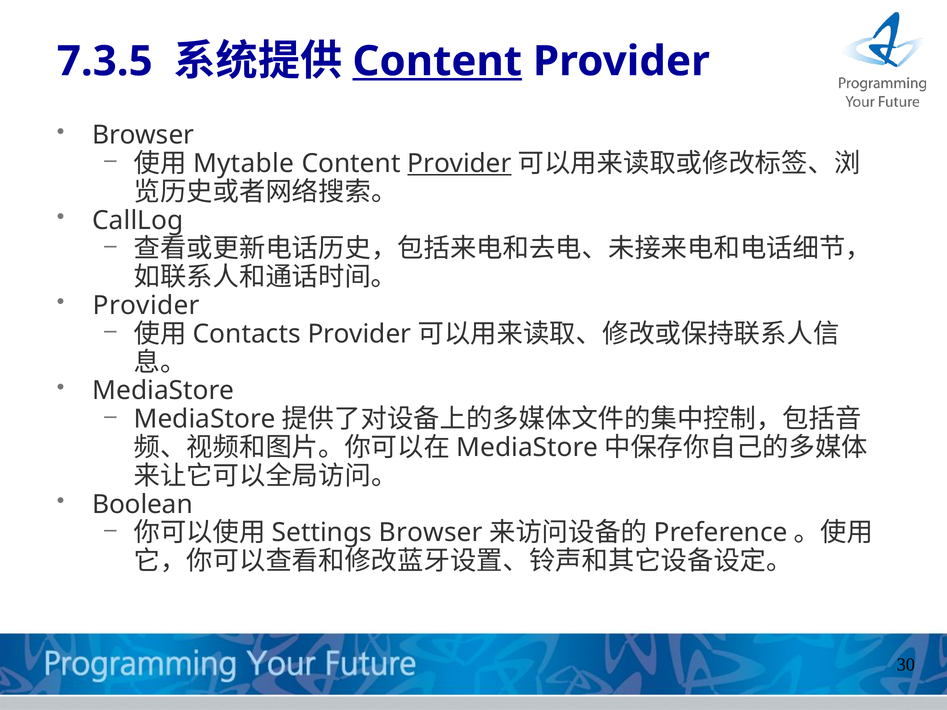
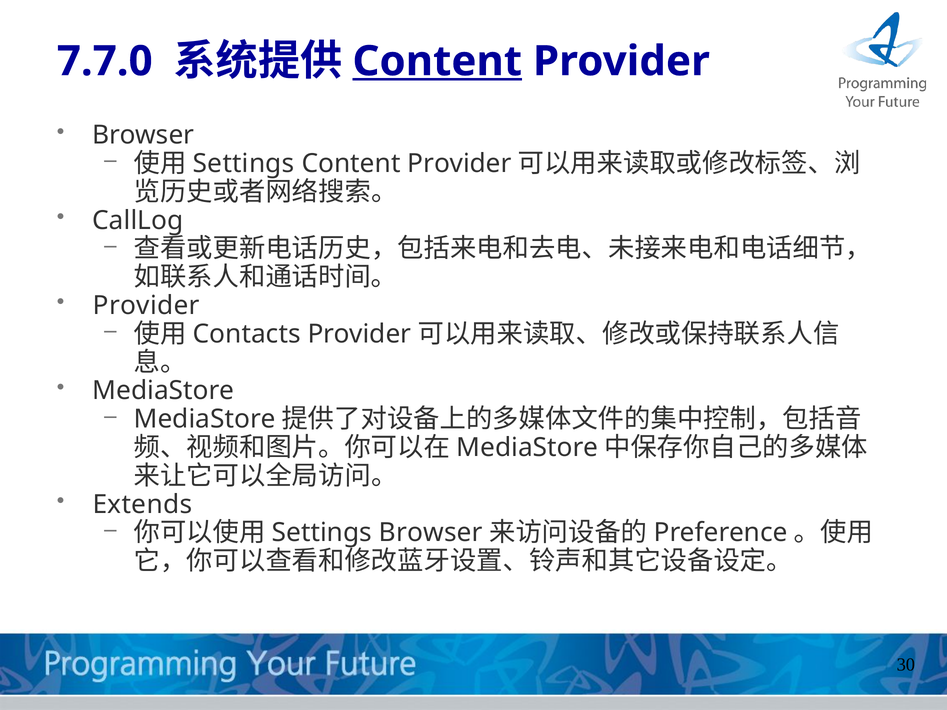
7.3.5: 7.3.5 -> 7.7.0
Mytable at (244, 164): Mytable -> Settings
Provider at (459, 164) underline: present -> none
Boolean: Boolean -> Extends
